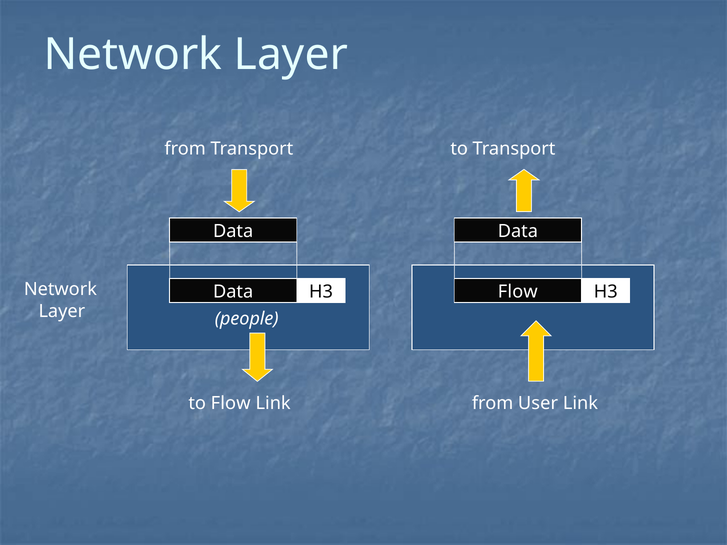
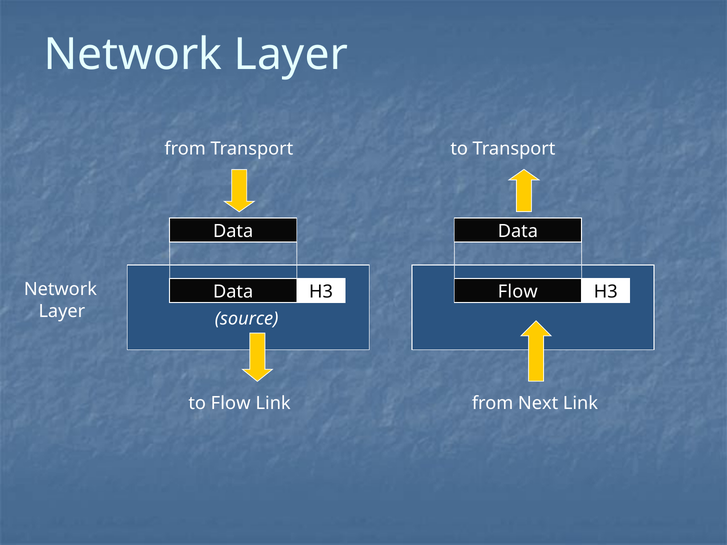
people: people -> source
User: User -> Next
